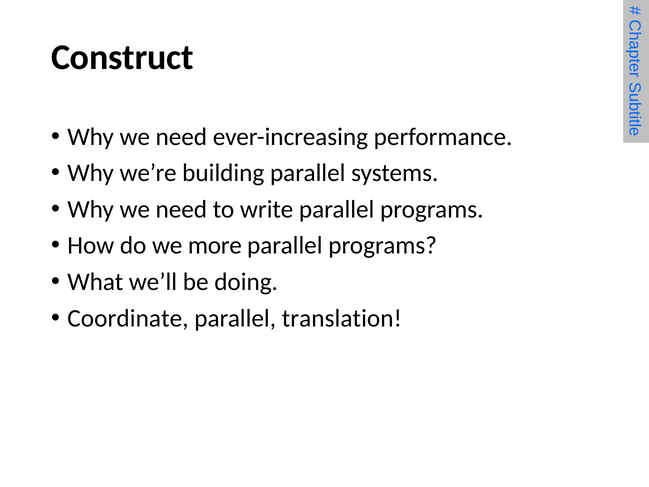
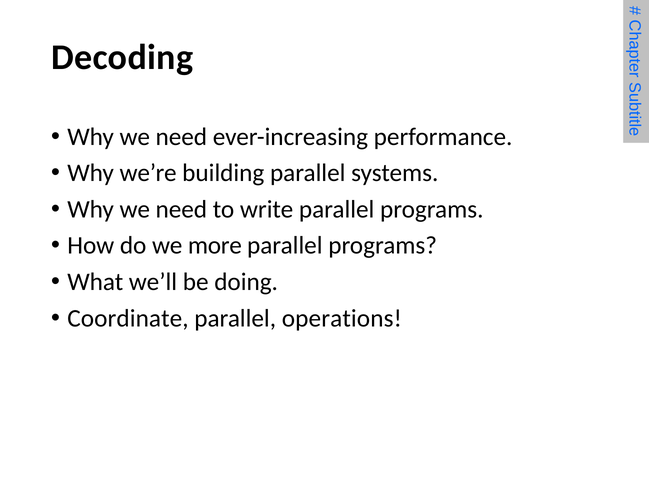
Construct: Construct -> Decoding
translation: translation -> operations
